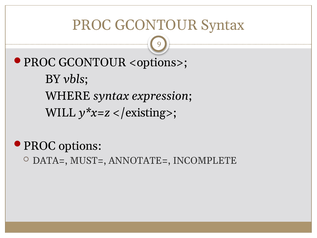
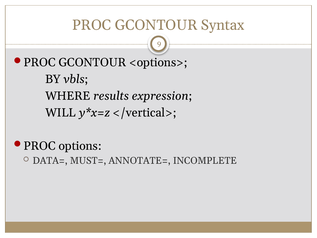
WHERE syntax: syntax -> results
</existing>: </existing> -> </vertical>
